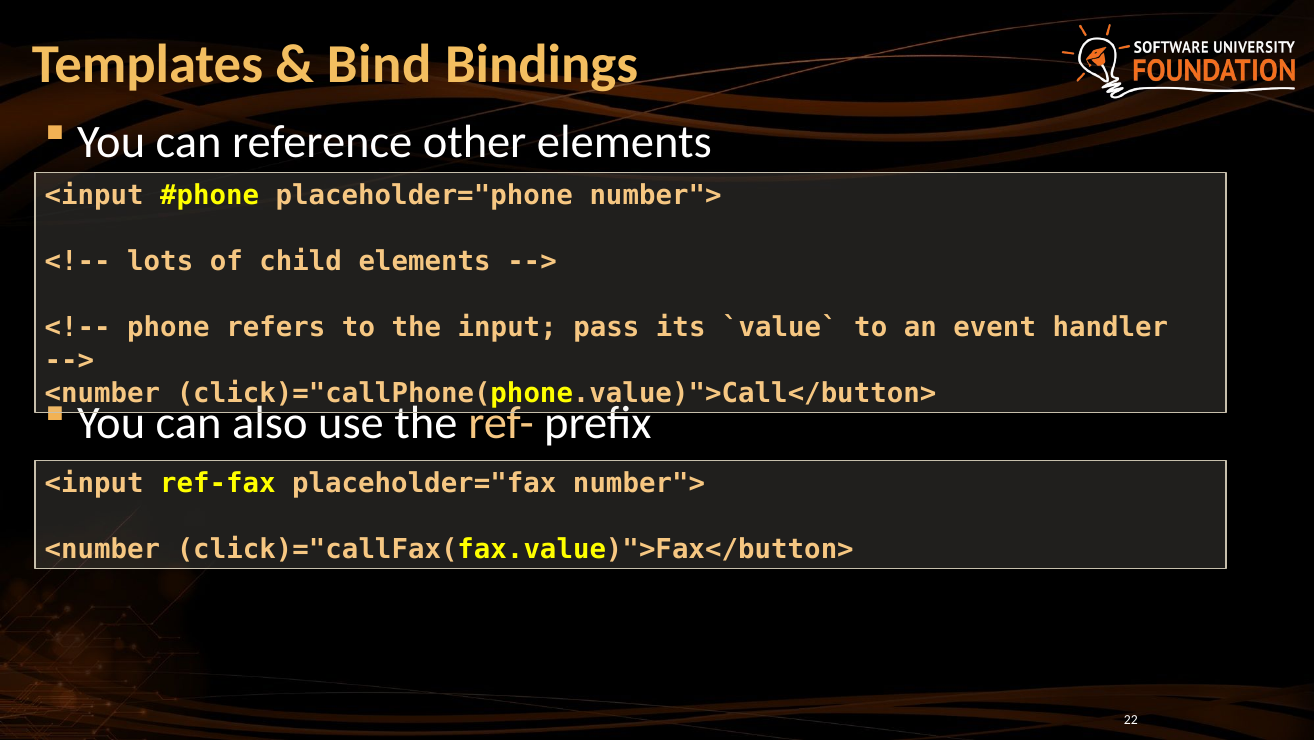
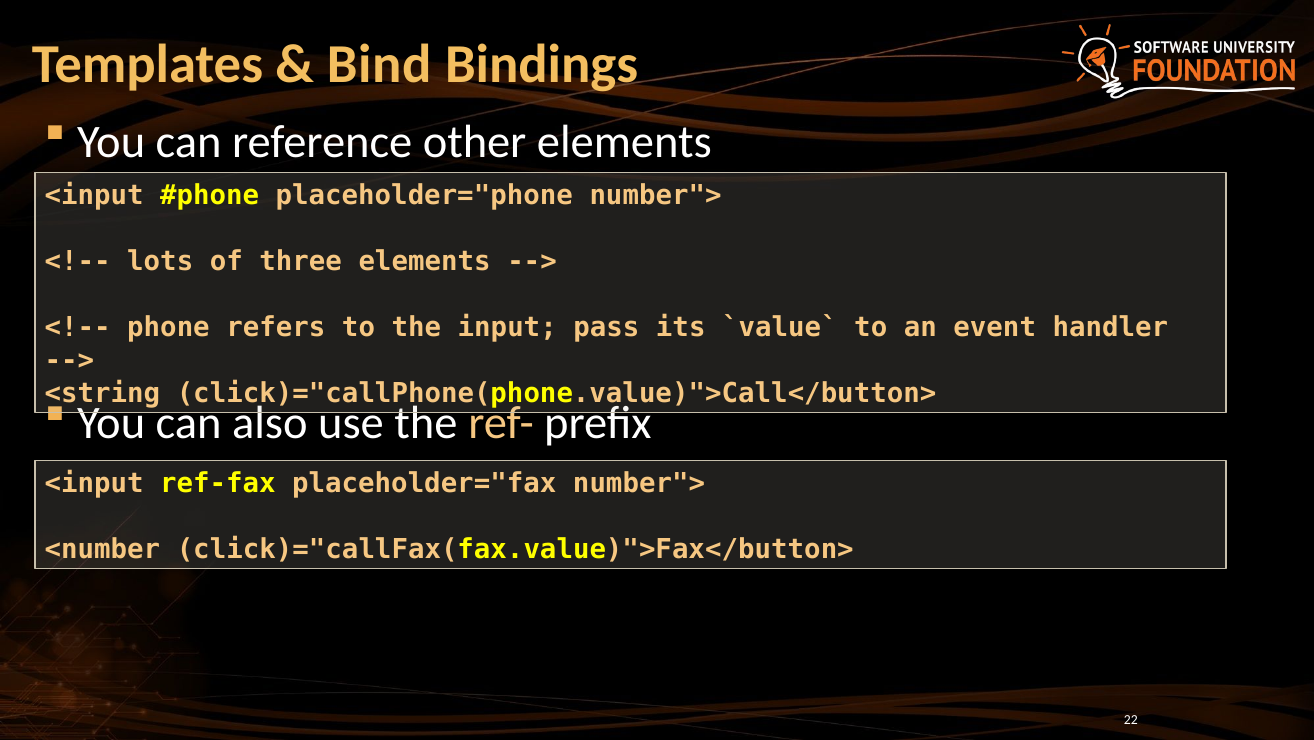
child: child -> three
<number at (102, 393): <number -> <string
